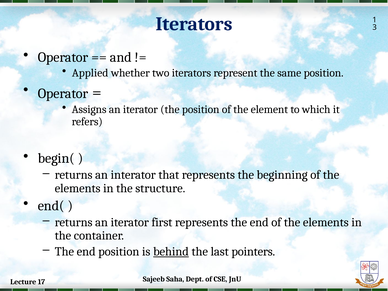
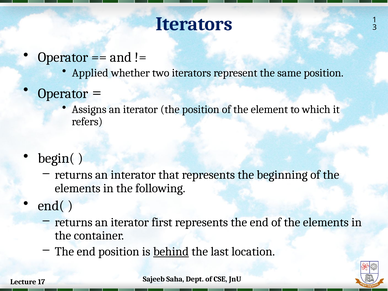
structure: structure -> following
pointers: pointers -> location
